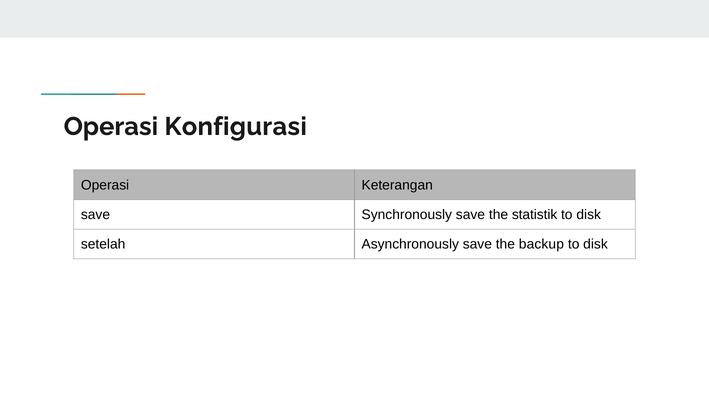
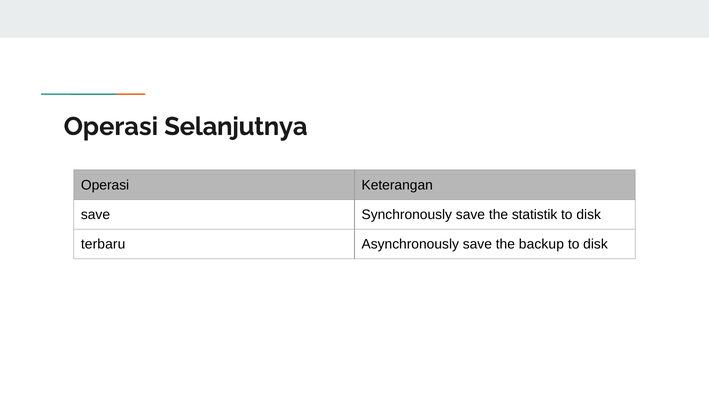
Konfigurasi: Konfigurasi -> Selanjutnya
setelah: setelah -> terbaru
